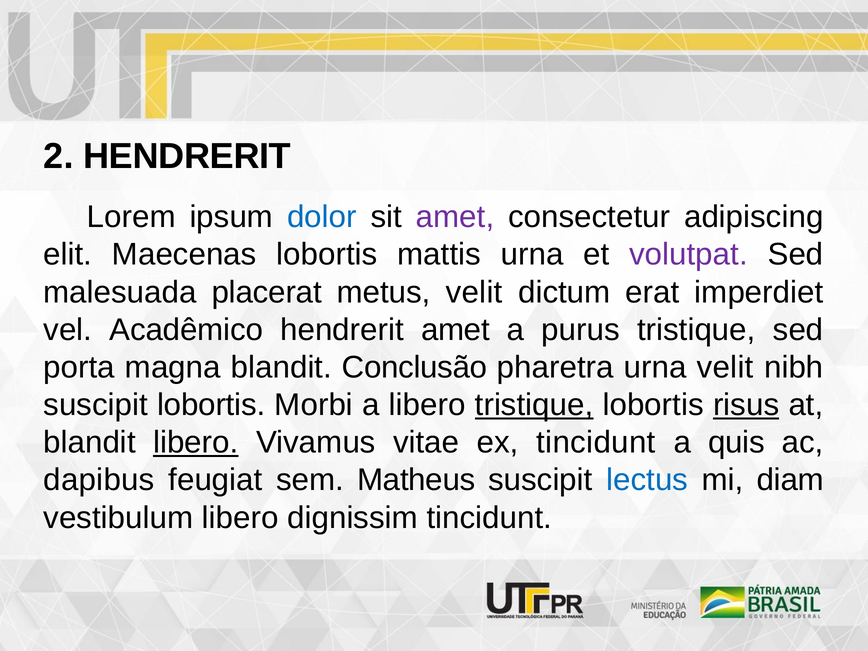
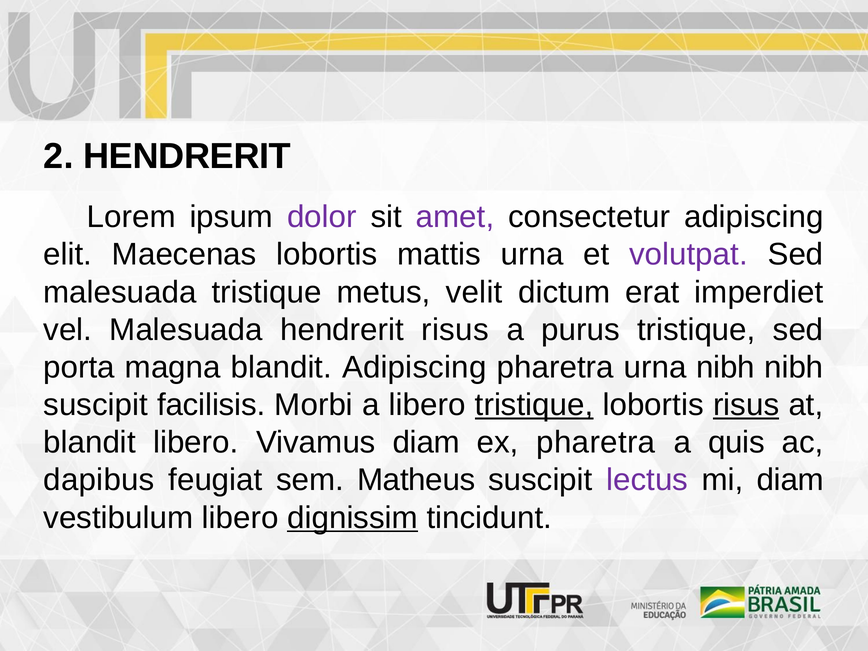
dolor colour: blue -> purple
malesuada placerat: placerat -> tristique
vel Acadêmico: Acadêmico -> Malesuada
hendrerit amet: amet -> risus
blandit Conclusão: Conclusão -> Adipiscing
urna velit: velit -> nibh
suscipit lobortis: lobortis -> facilisis
libero at (196, 443) underline: present -> none
Vivamus vitae: vitae -> diam
ex tincidunt: tincidunt -> pharetra
lectus colour: blue -> purple
dignissim underline: none -> present
